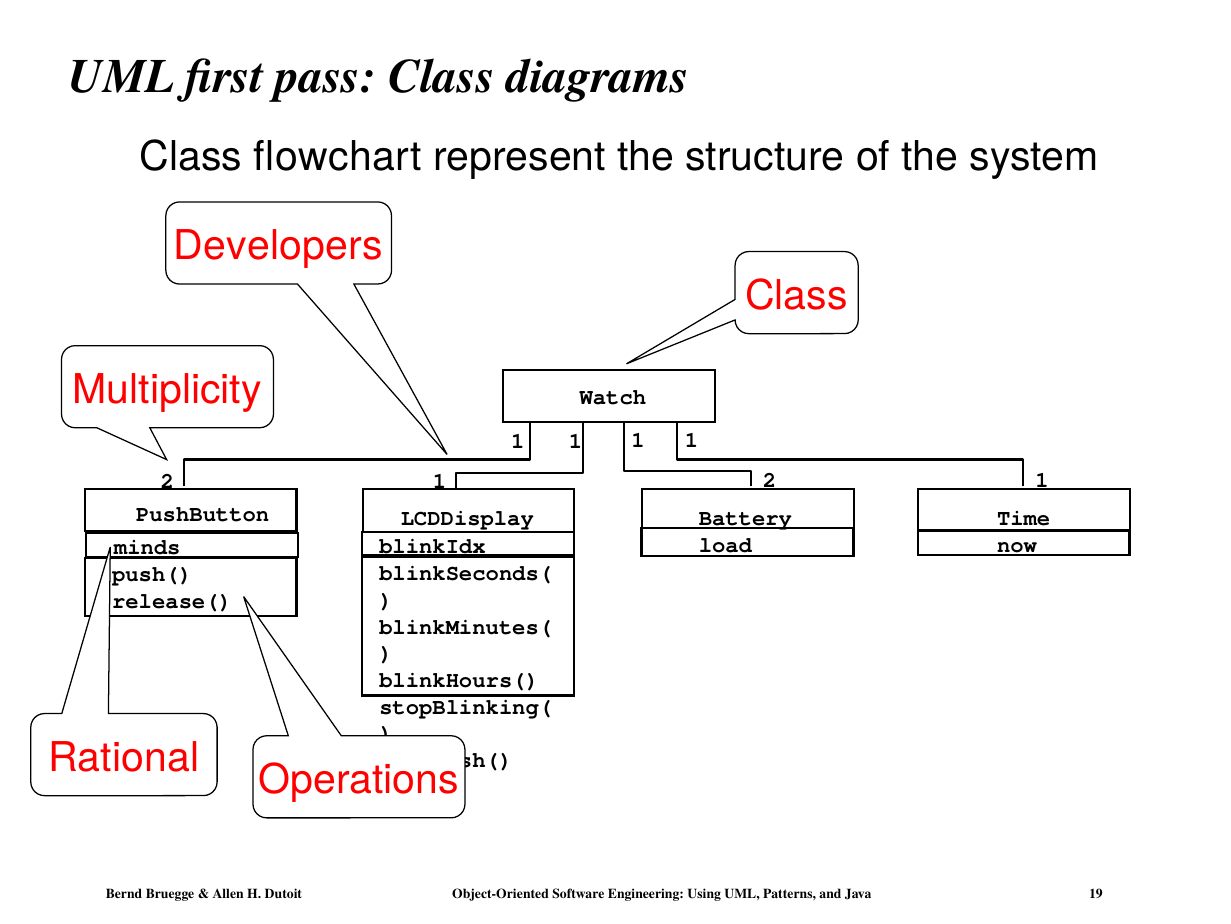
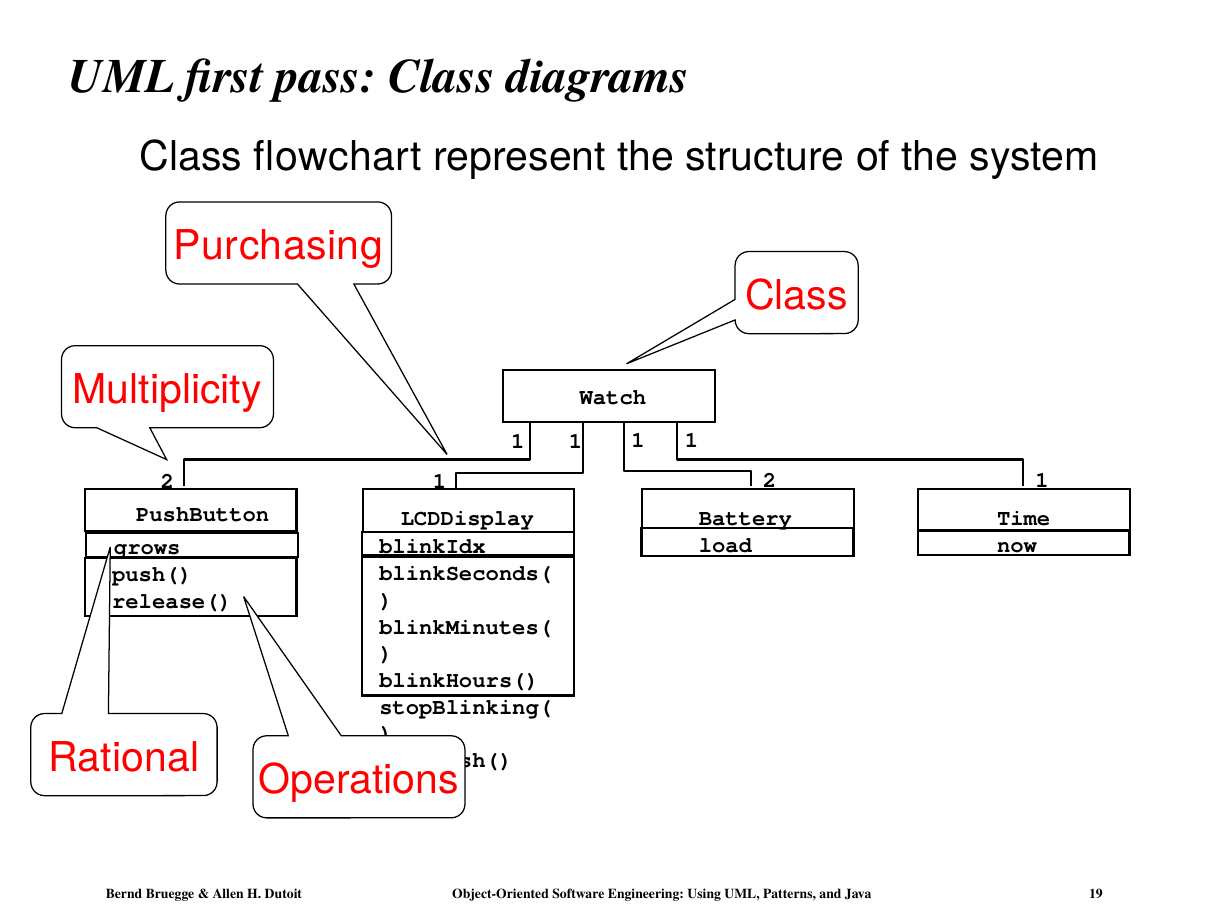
Developers: Developers -> Purchasing
minds: minds -> grows
